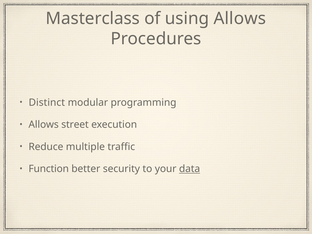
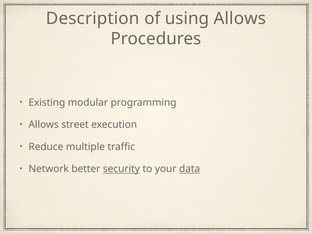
Masterclass: Masterclass -> Description
Distinct: Distinct -> Existing
Function: Function -> Network
security underline: none -> present
